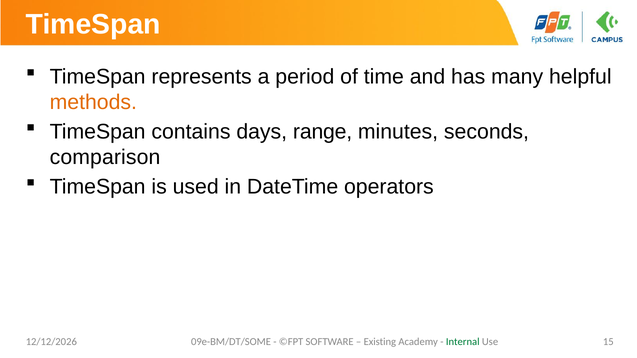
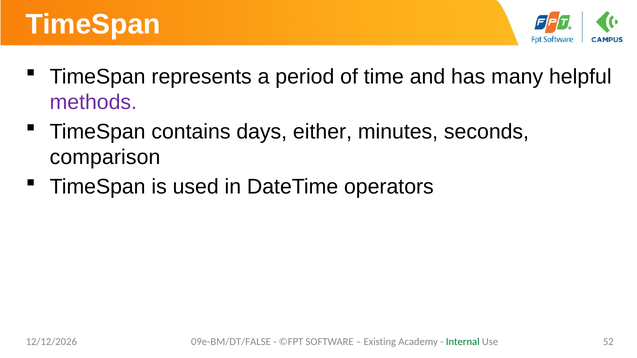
methods colour: orange -> purple
range: range -> either
09e-BM/DT/SOME: 09e-BM/DT/SOME -> 09e-BM/DT/FALSE
15: 15 -> 52
